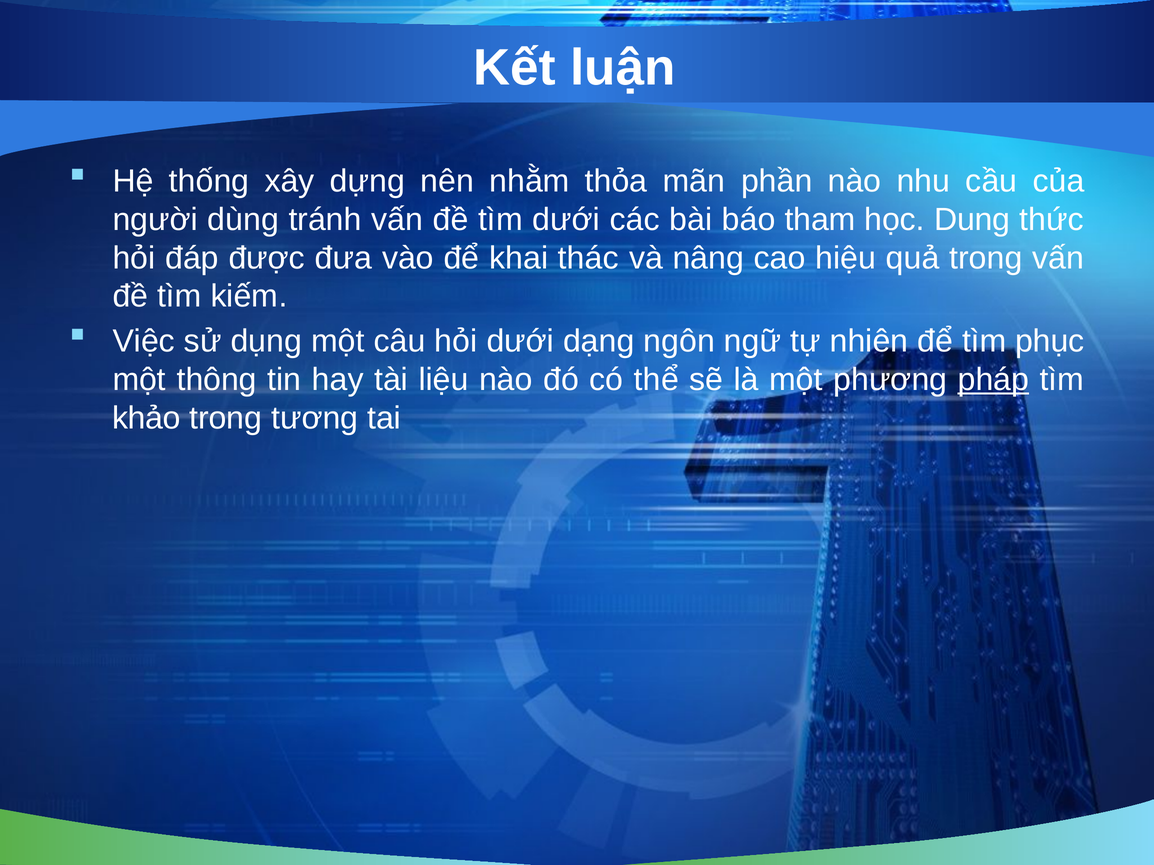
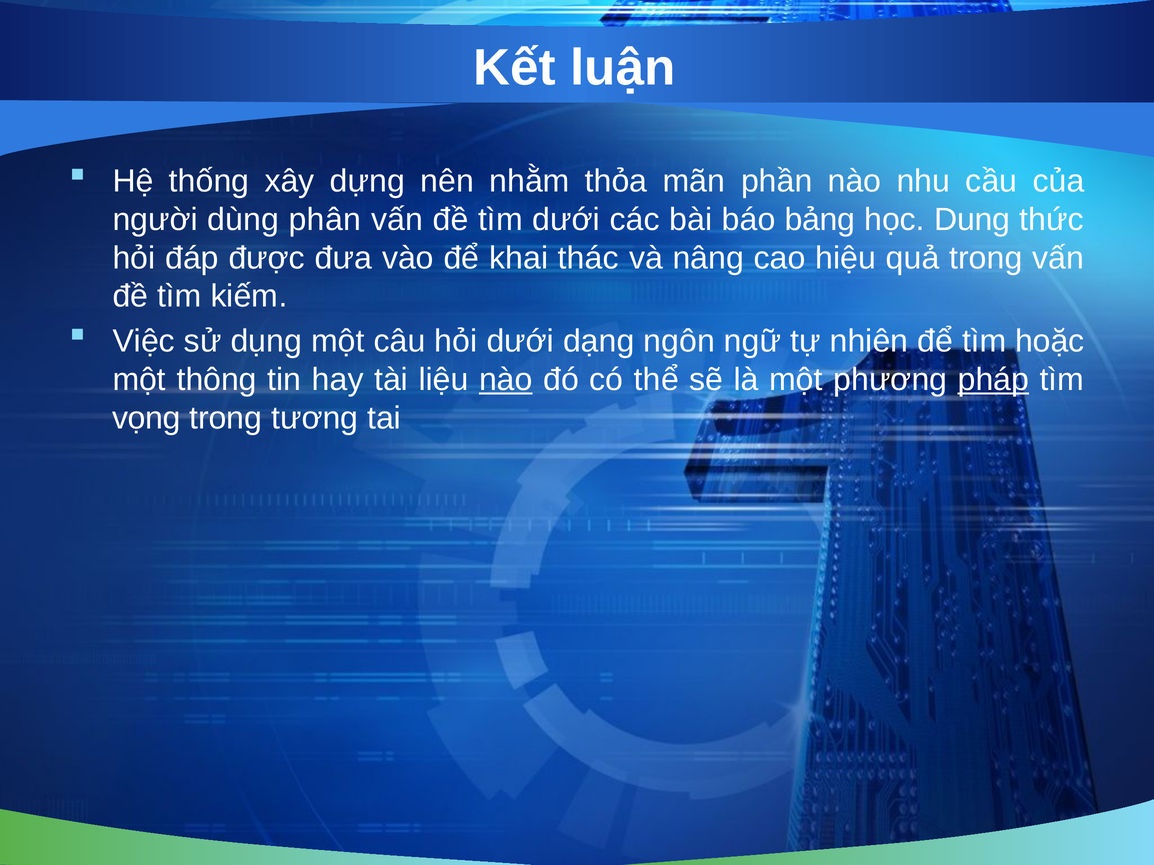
tránh: tránh -> phân
tham: tham -> bảng
phục: phục -> hoặc
nào at (506, 380) underline: none -> present
khảo: khảo -> vọng
